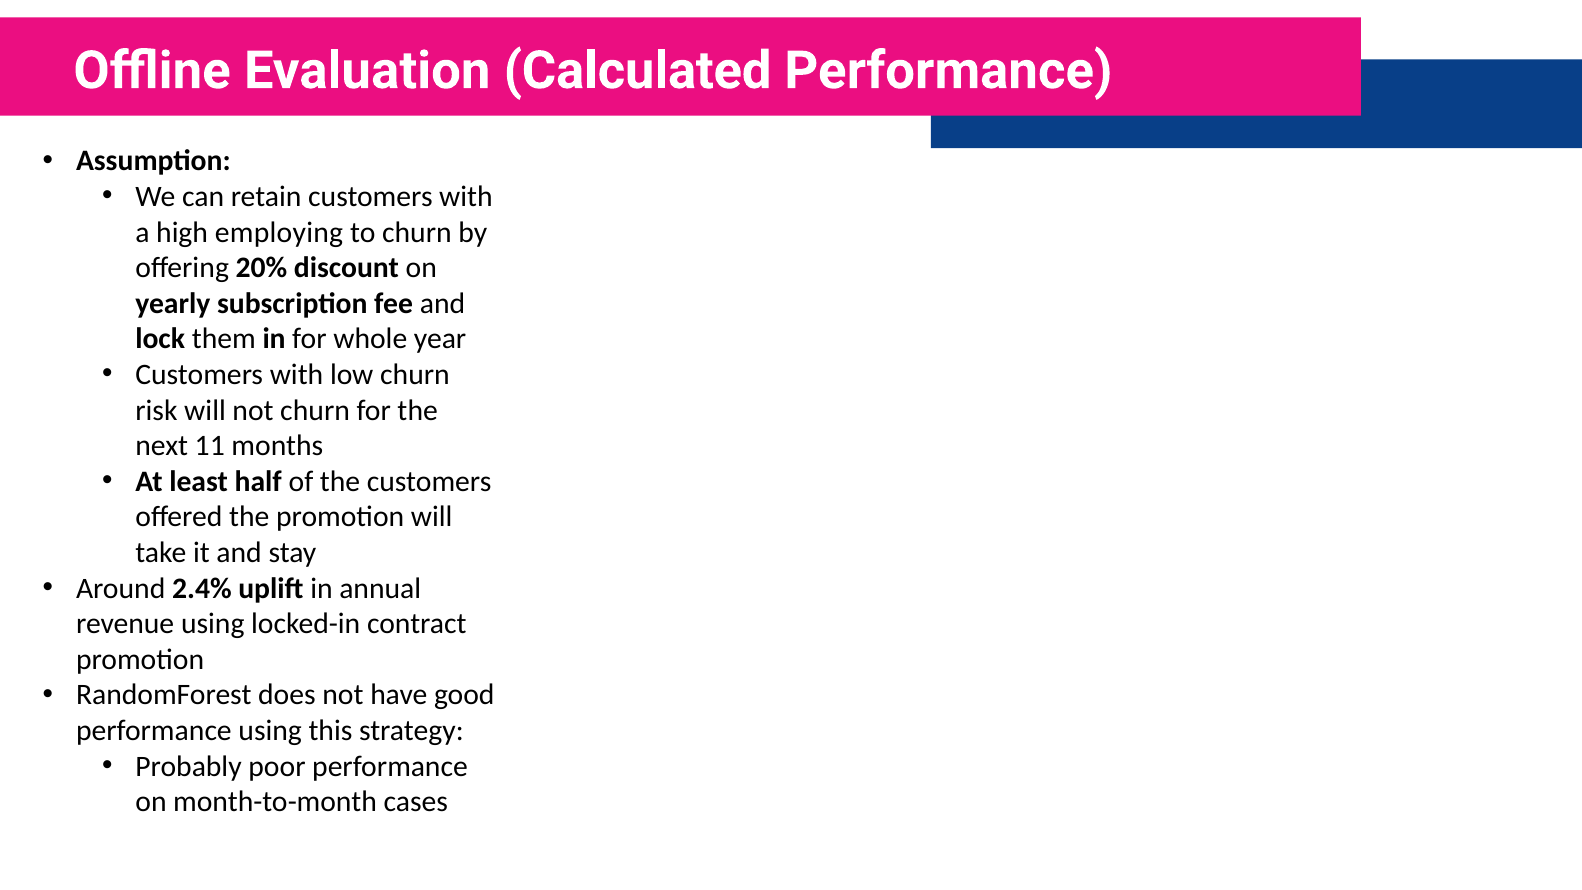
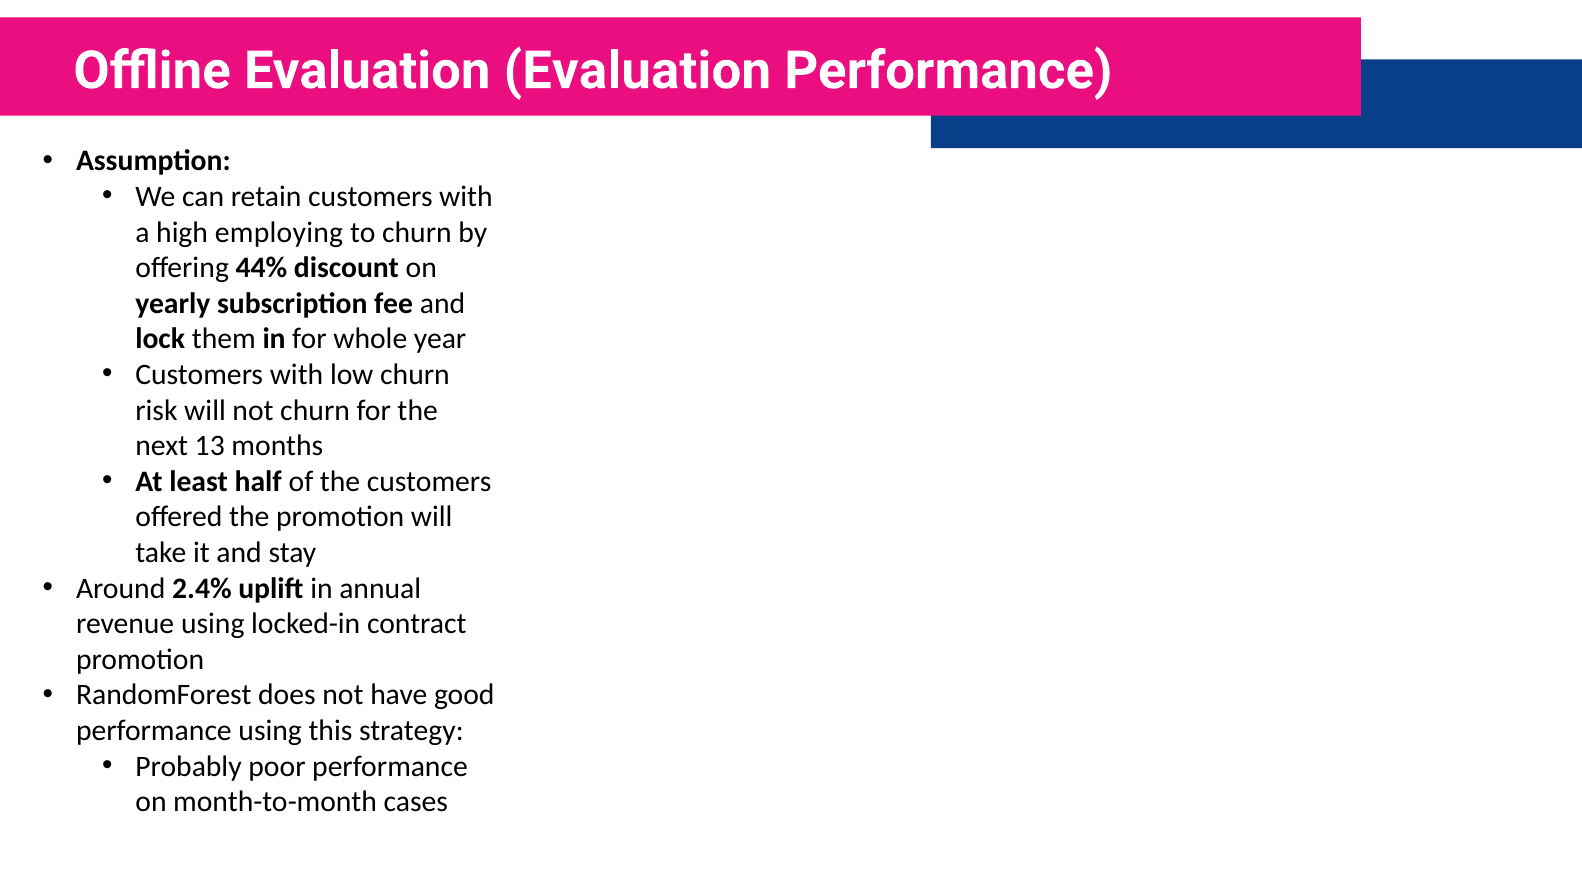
Evaluation Calculated: Calculated -> Evaluation
20%: 20% -> 44%
11: 11 -> 13
